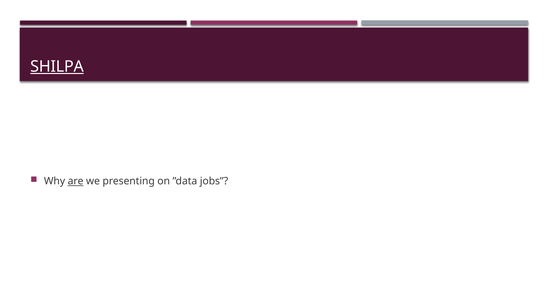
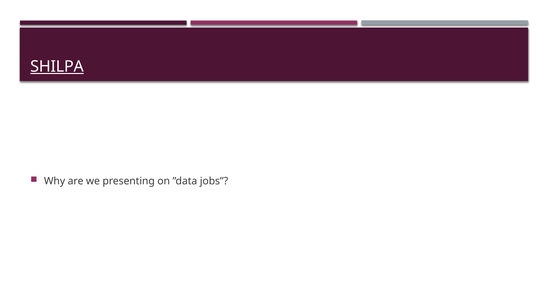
are underline: present -> none
